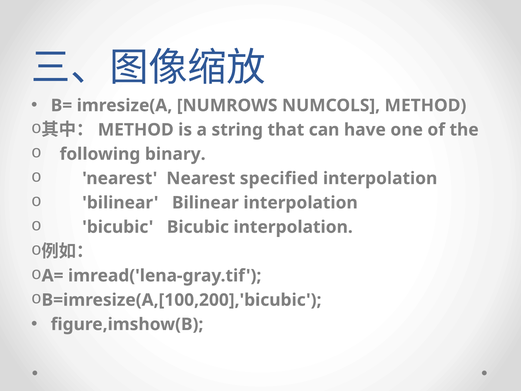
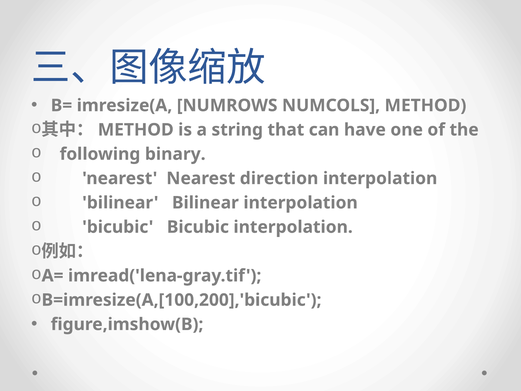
specified: specified -> direction
